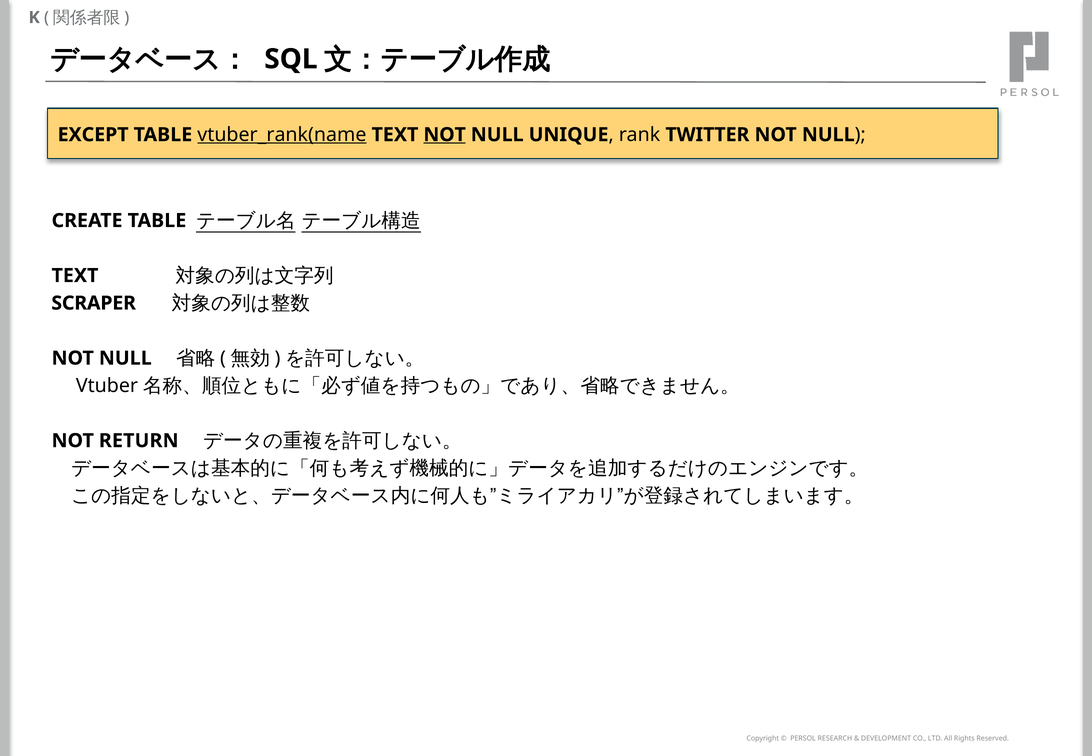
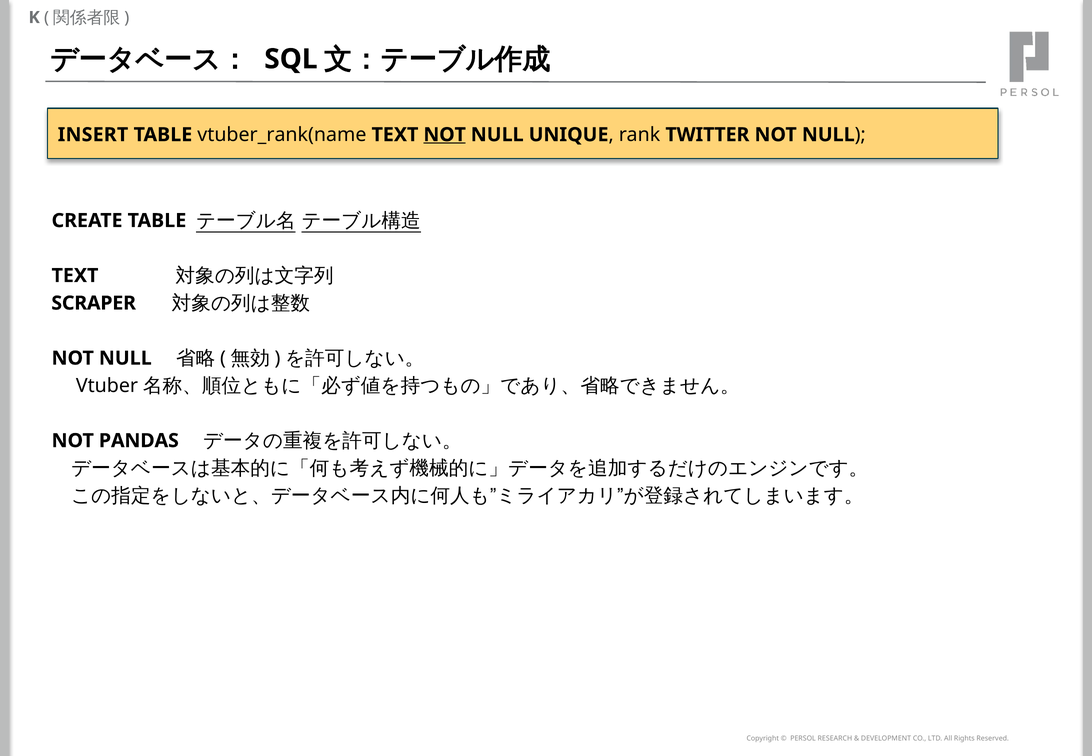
EXCEPT: EXCEPT -> INSERT
vtuber_rank(name underline: present -> none
RETURN: RETURN -> PANDAS
